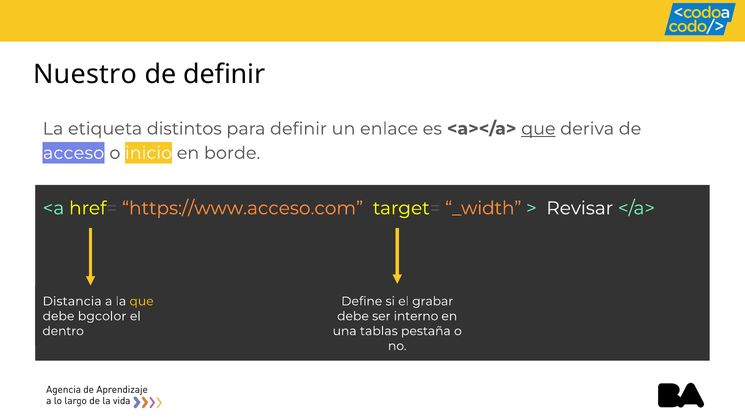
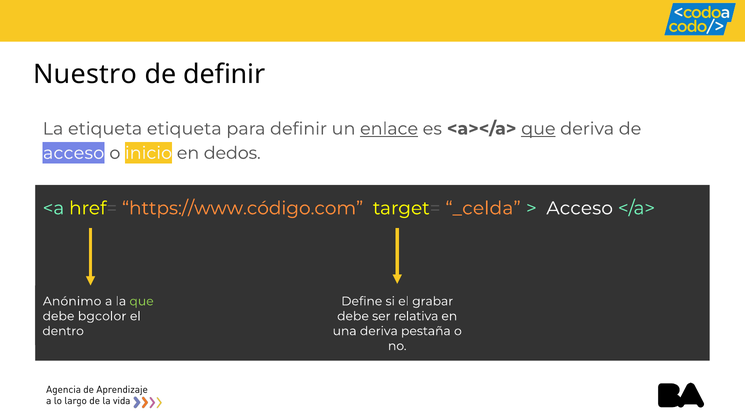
etiqueta distintos: distintos -> etiqueta
enlace underline: none -> present
borde: borde -> dedos
https://www.acceso.com: https://www.acceso.com -> https://www.código.com
_width: _width -> _celda
Revisar at (580, 208): Revisar -> Acceso
Distancia: Distancia -> Anónimo
que at (142, 301) colour: yellow -> light green
interno: interno -> relativa
una tablas: tablas -> deriva
